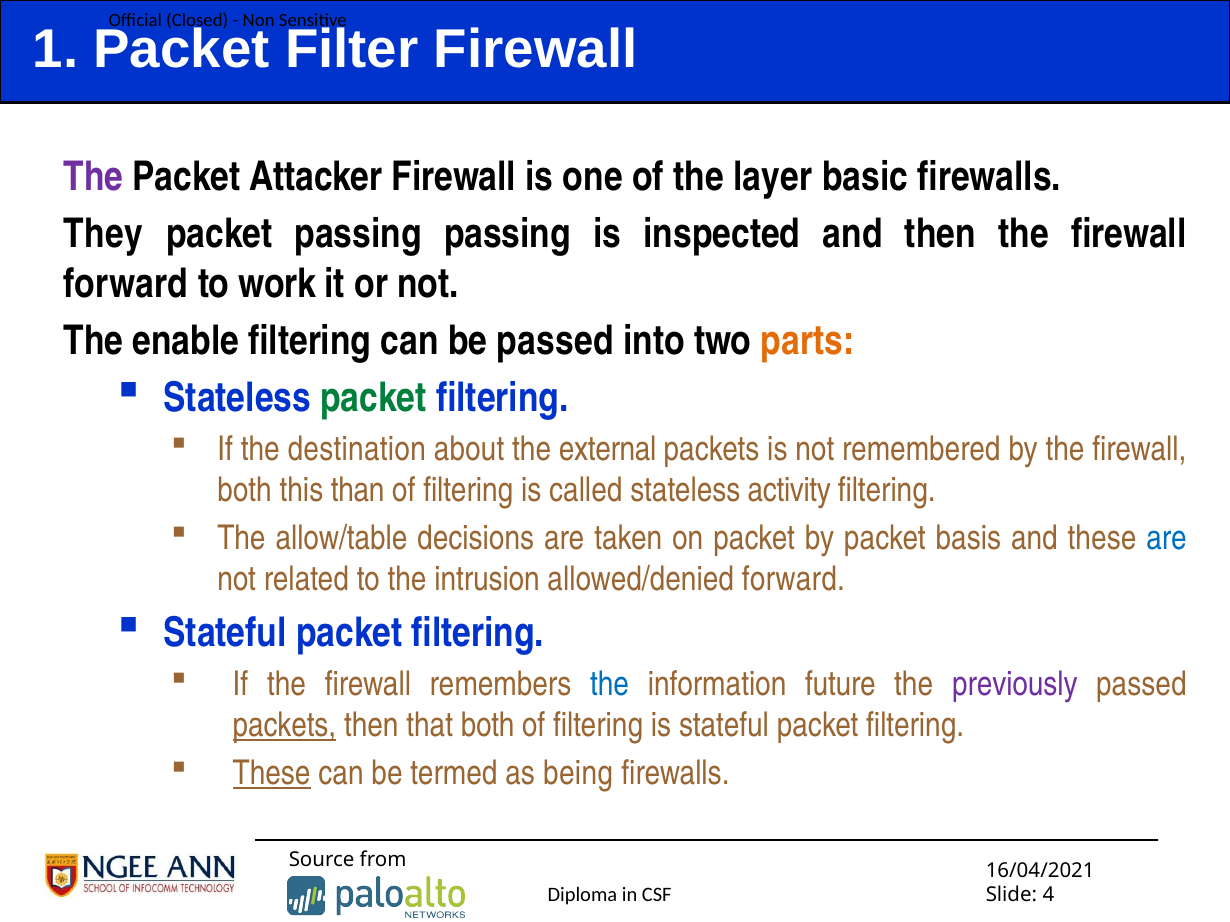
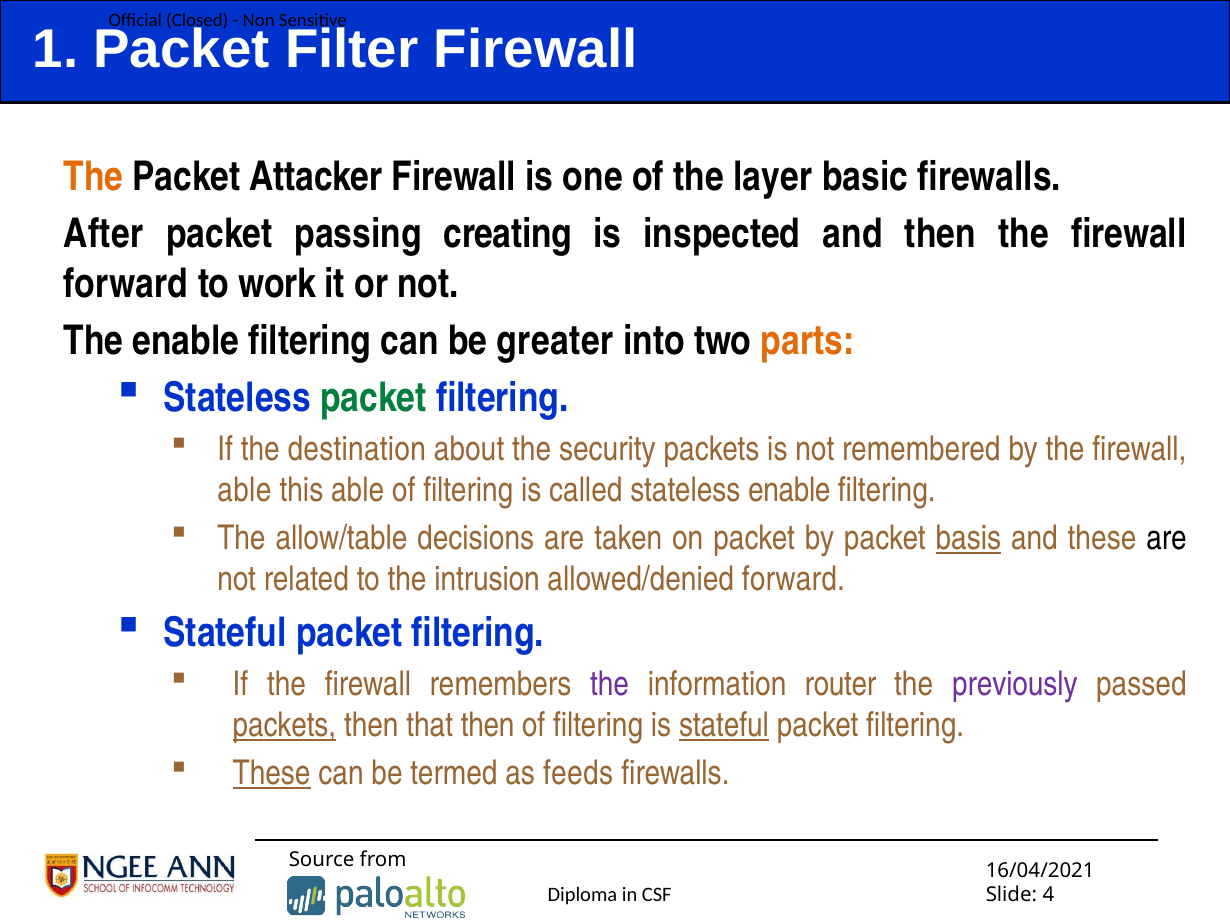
The at (93, 177) colour: purple -> orange
They: They -> After
passing passing: passing -> creating
be passed: passed -> greater
external: external -> security
both at (245, 491): both -> able
this than: than -> able
stateless activity: activity -> enable
basis underline: none -> present
are at (1166, 539) colour: blue -> black
the at (610, 685) colour: blue -> purple
future: future -> router
that both: both -> then
stateful at (724, 726) underline: none -> present
being: being -> feeds
